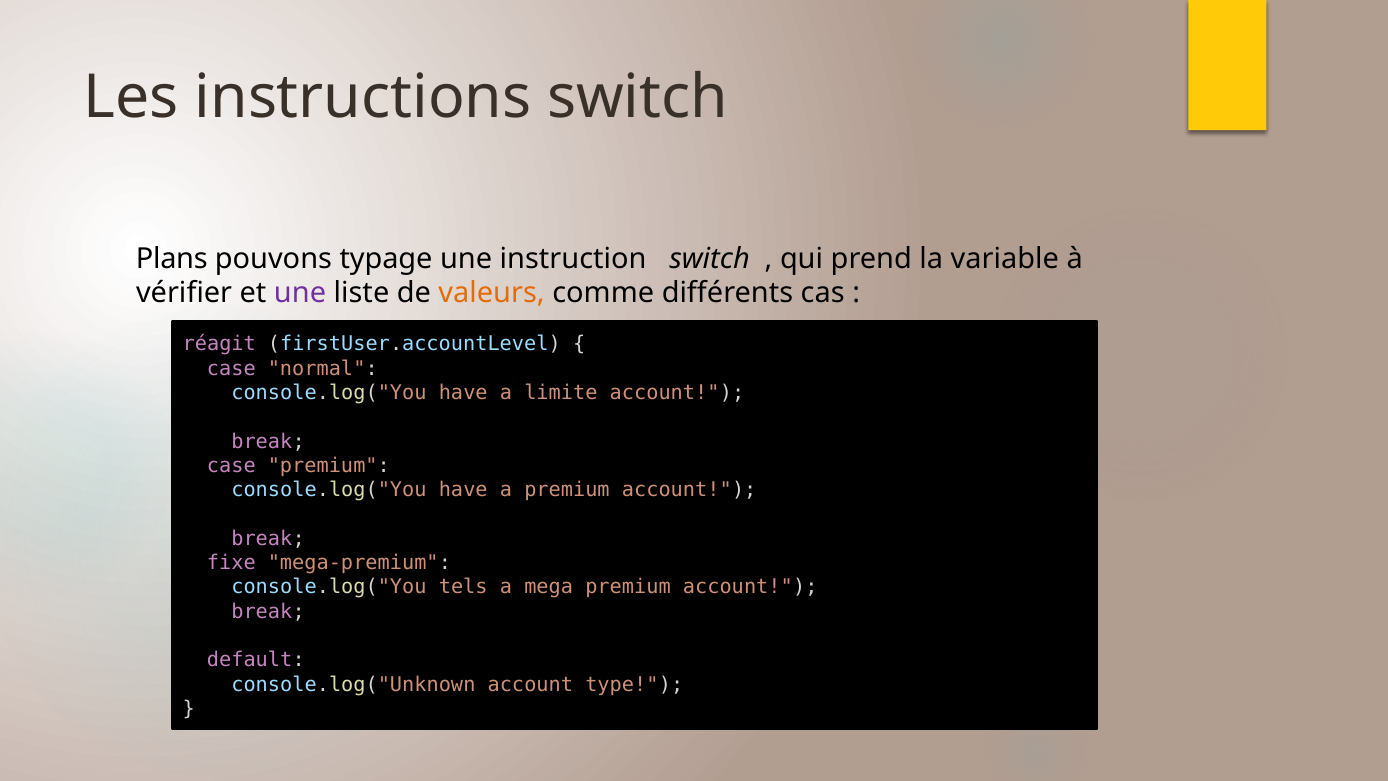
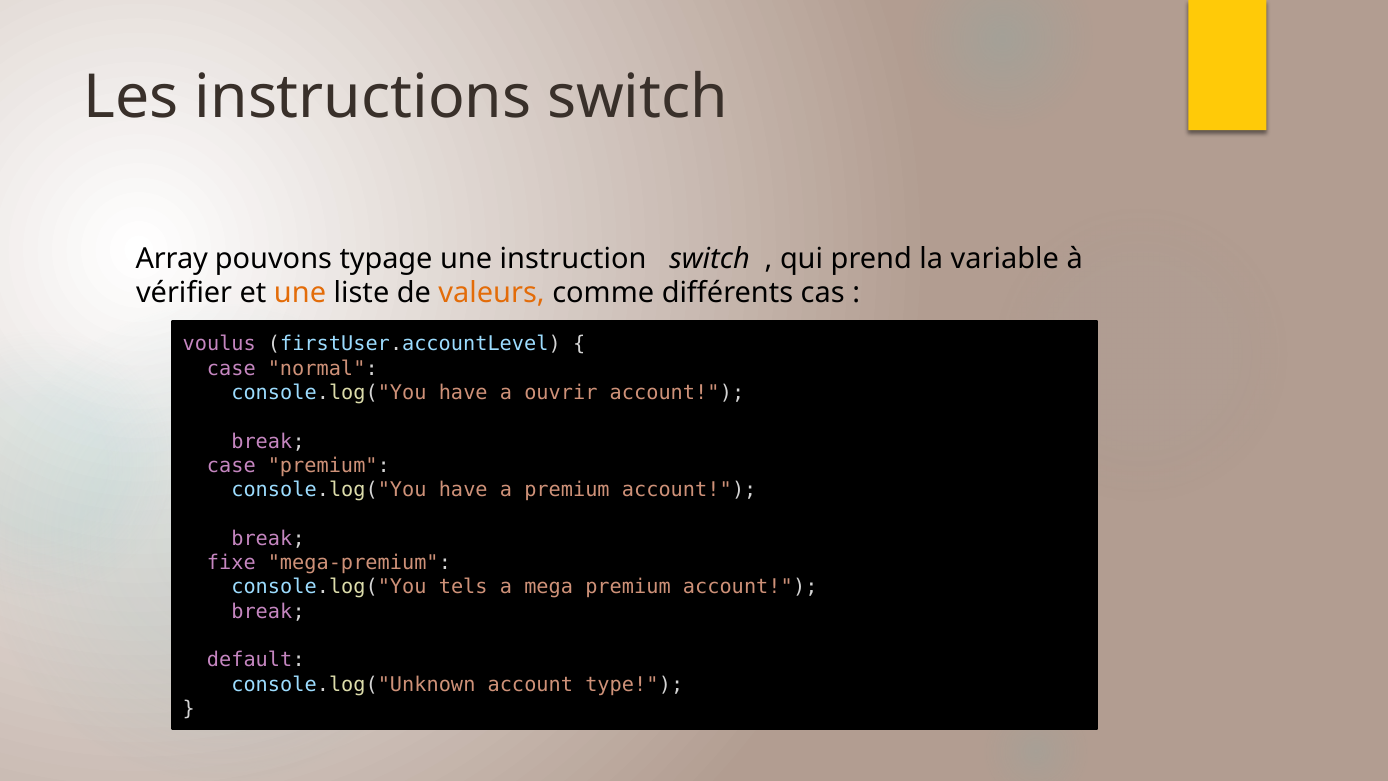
Plans: Plans -> Array
une at (300, 293) colour: purple -> orange
réagit: réagit -> voulus
limite: limite -> ouvrir
